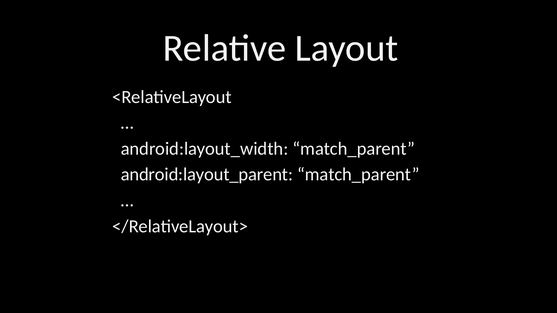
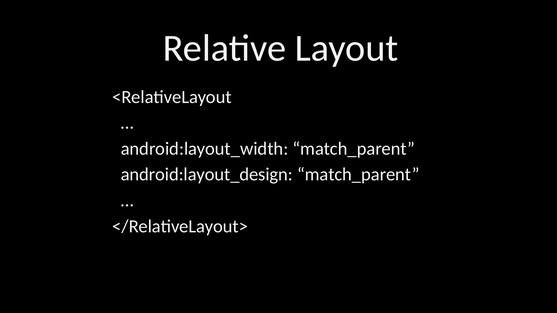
android:layout_parent: android:layout_parent -> android:layout_design
